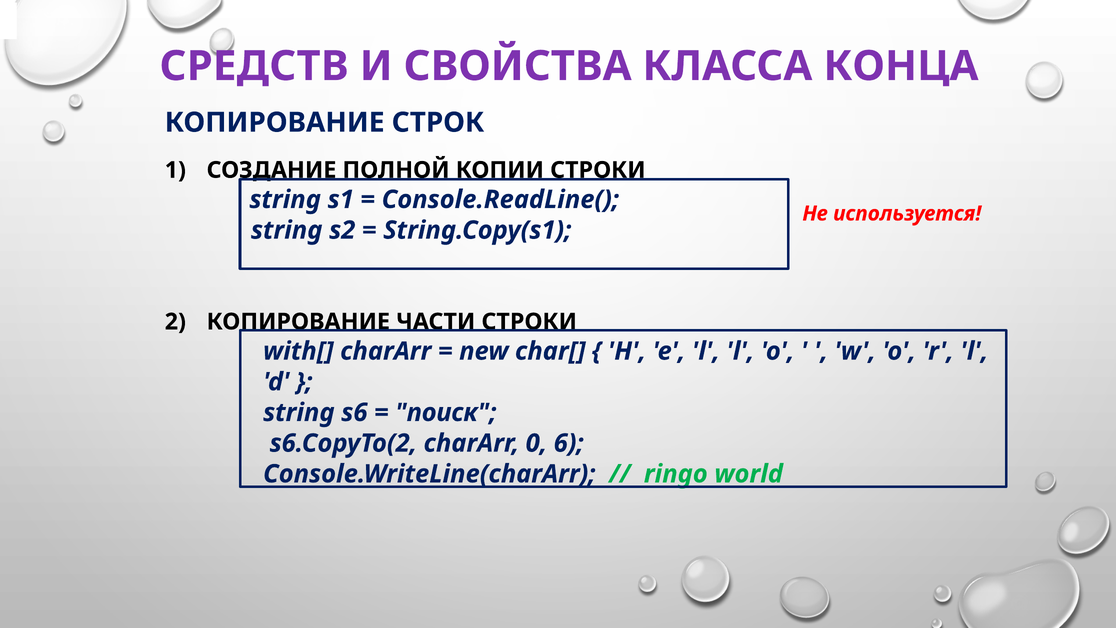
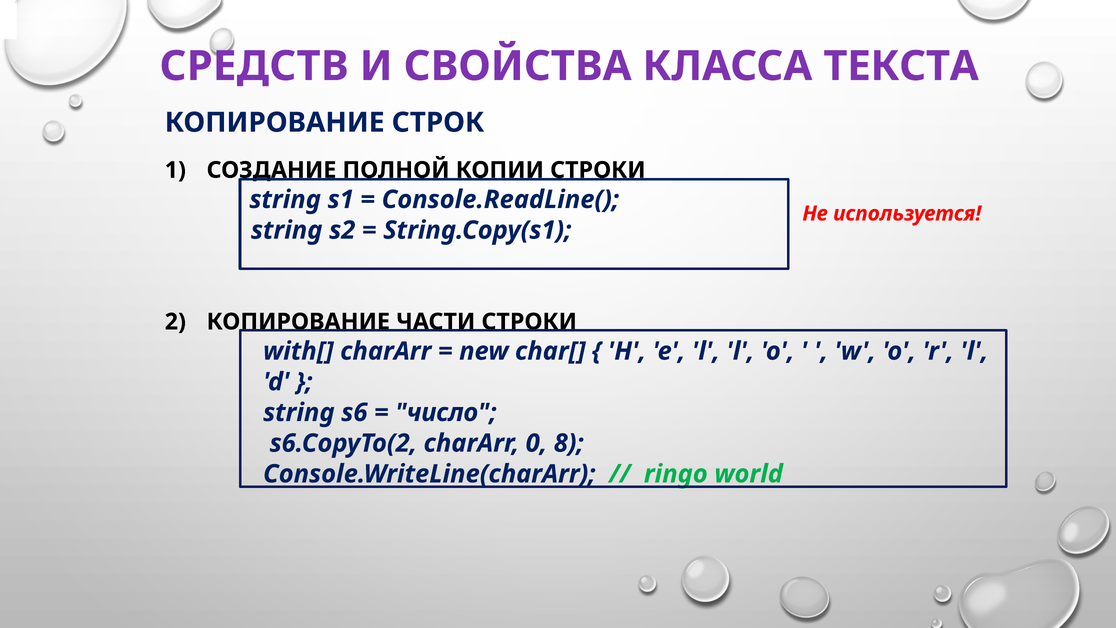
КОНЦА: КОНЦА -> ТЕКСТА
поиск: поиск -> число
6: 6 -> 8
